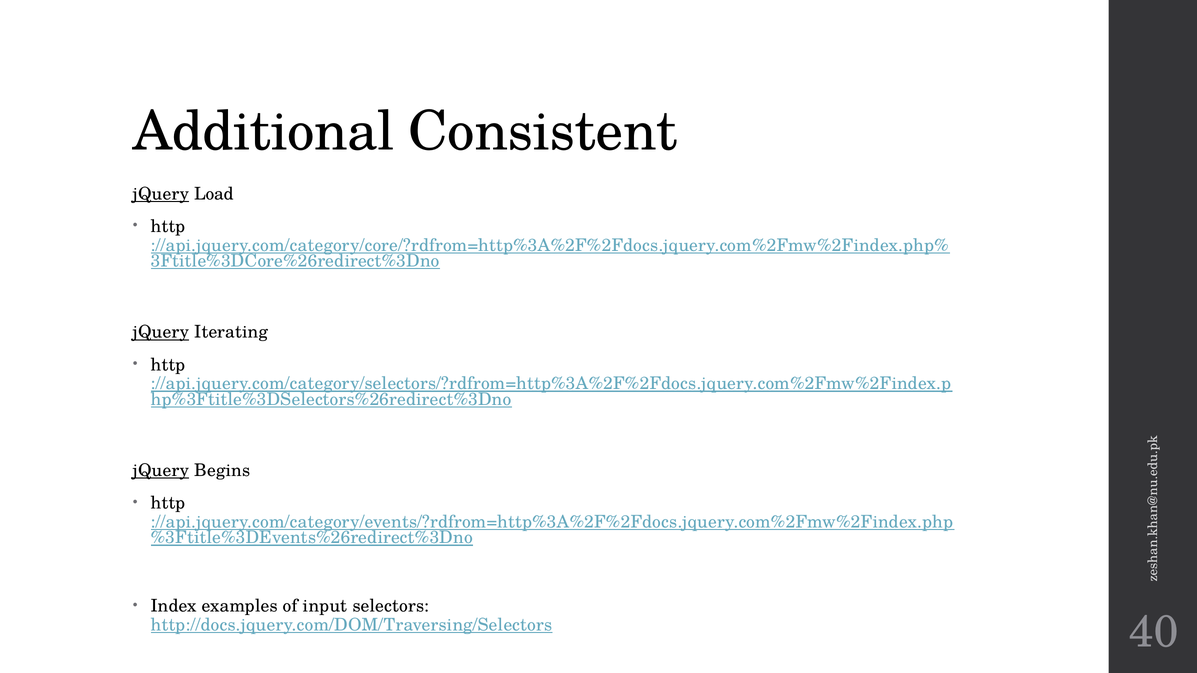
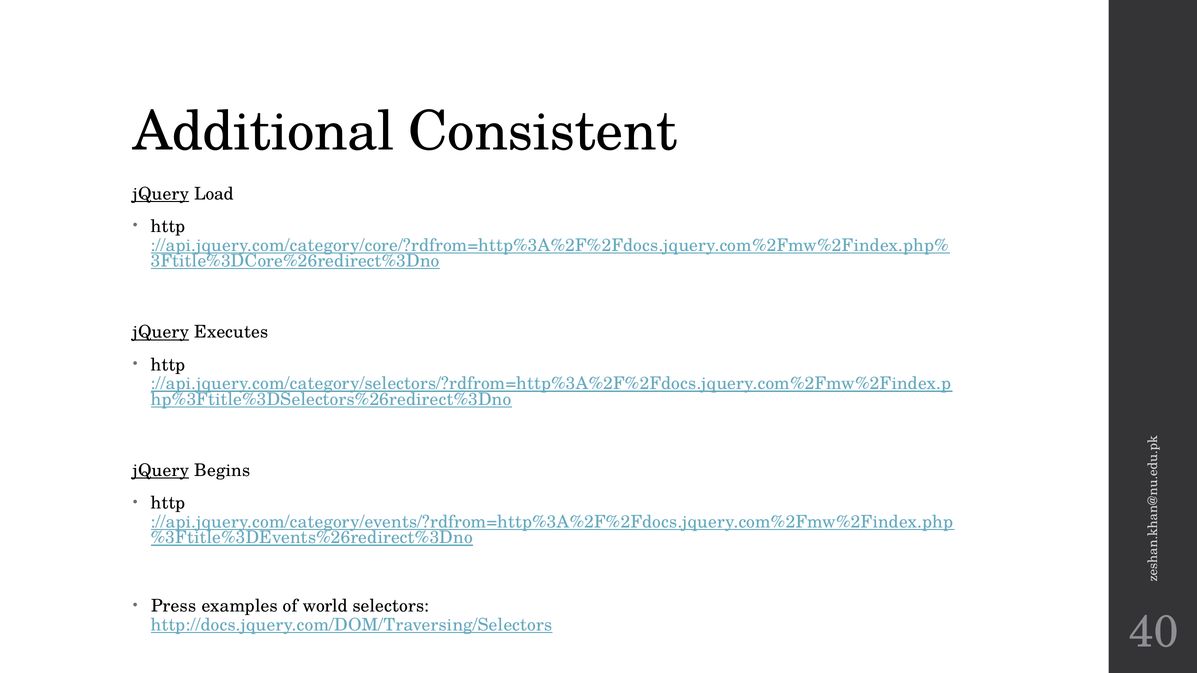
Iterating: Iterating -> Executes
Index: Index -> Press
input: input -> world
